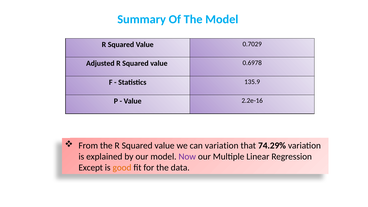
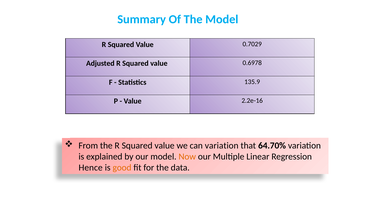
74.29%: 74.29% -> 64.70%
Now colour: purple -> orange
Except: Except -> Hence
